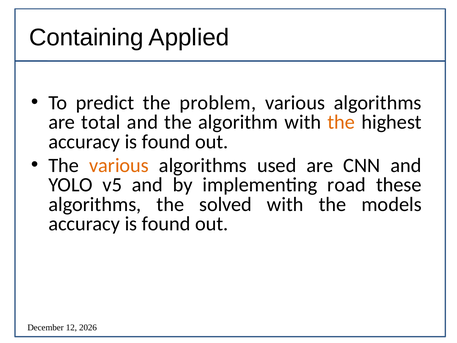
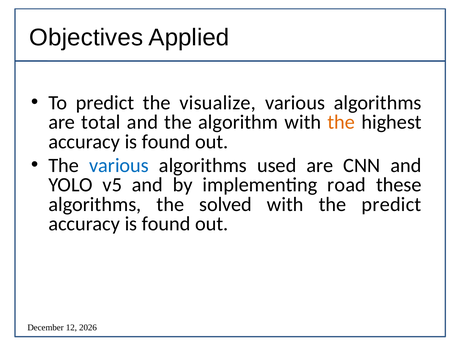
Containing: Containing -> Objectives
problem: problem -> visualize
various at (119, 165) colour: orange -> blue
the models: models -> predict
